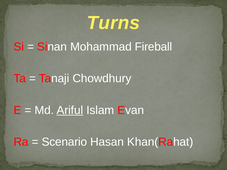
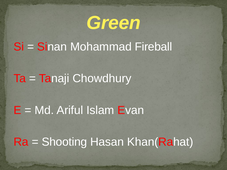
Turns: Turns -> Green
Ariful underline: present -> none
Scenario: Scenario -> Shooting
